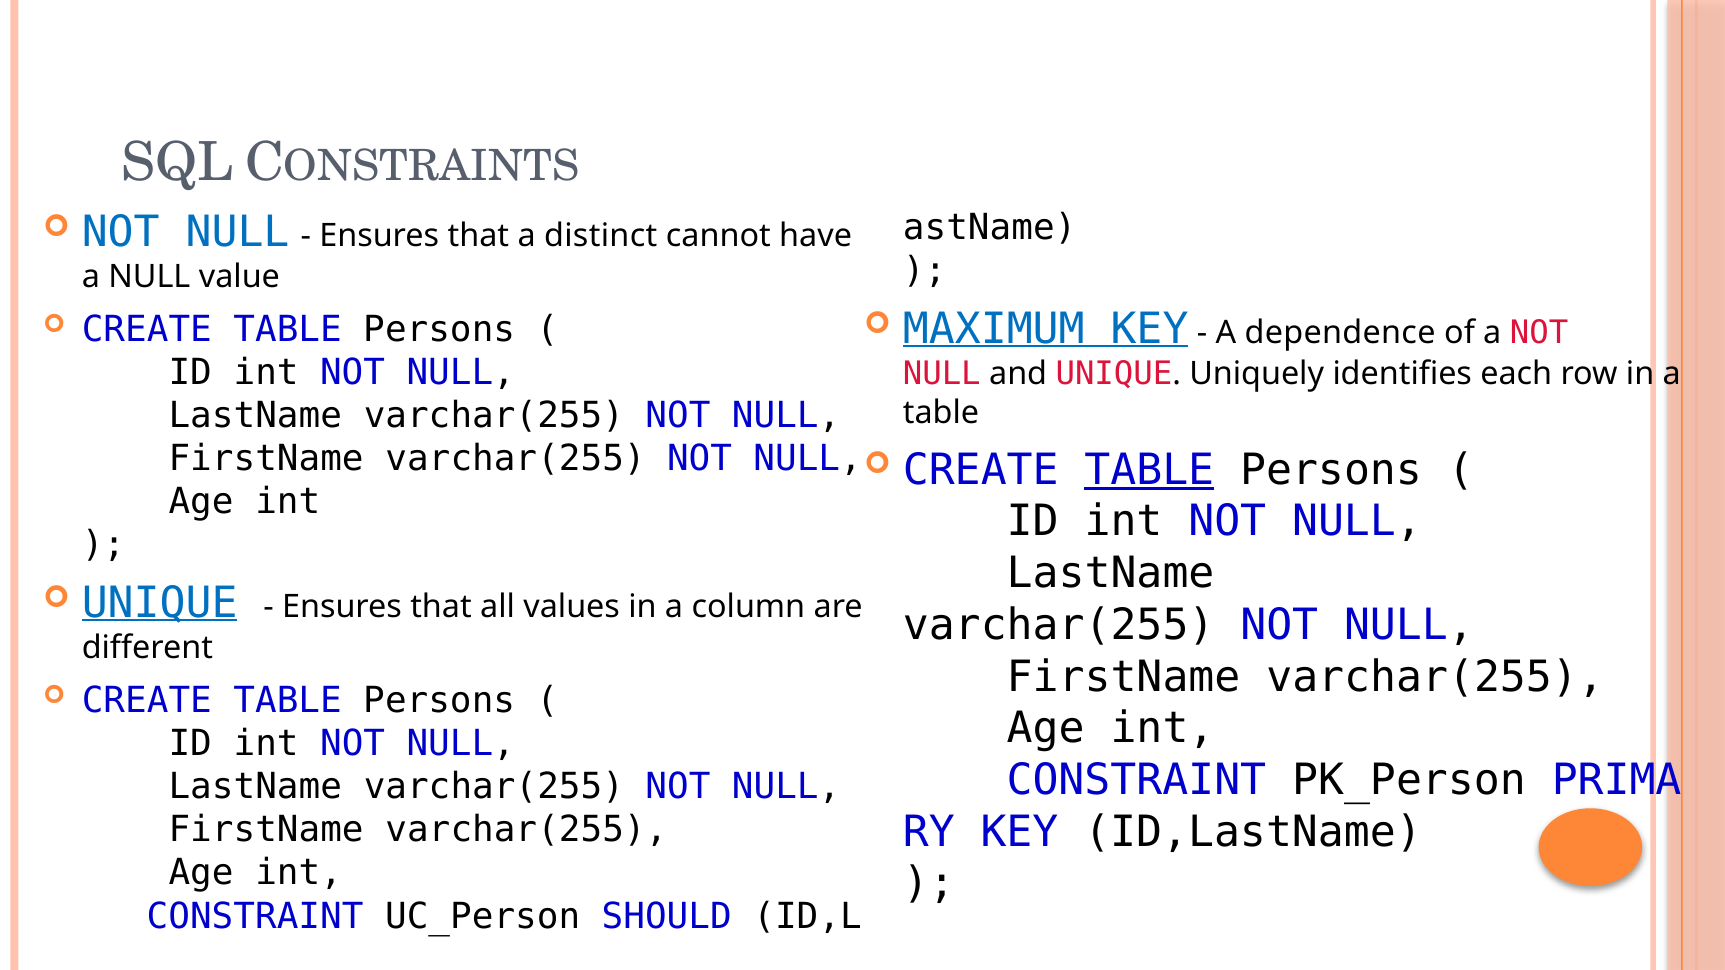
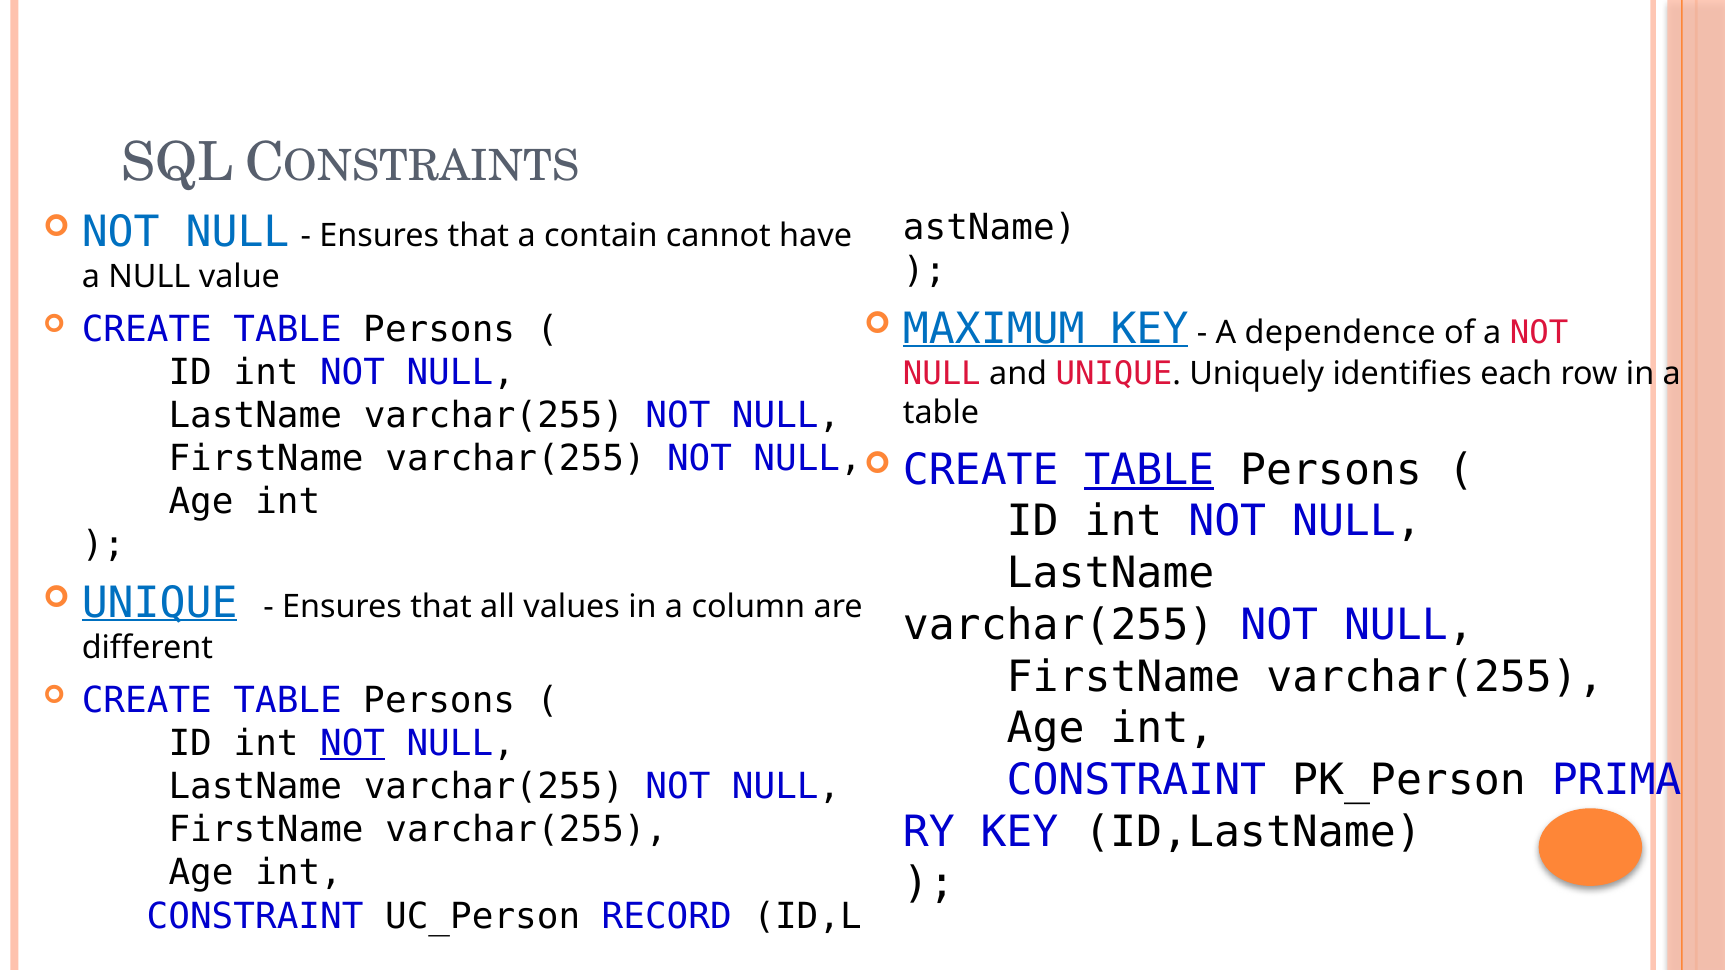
distinct: distinct -> contain
NOT at (353, 744) underline: none -> present
SHOULD: SHOULD -> RECORD
